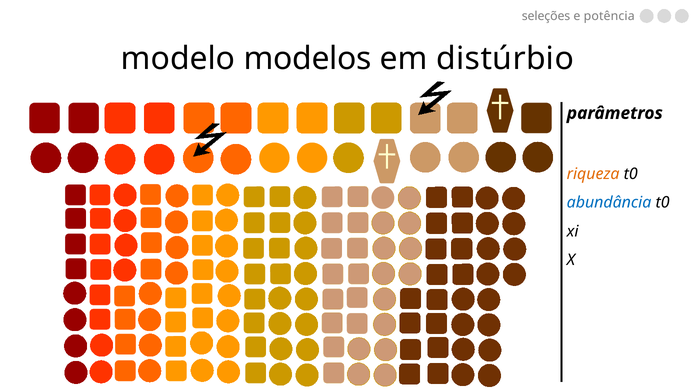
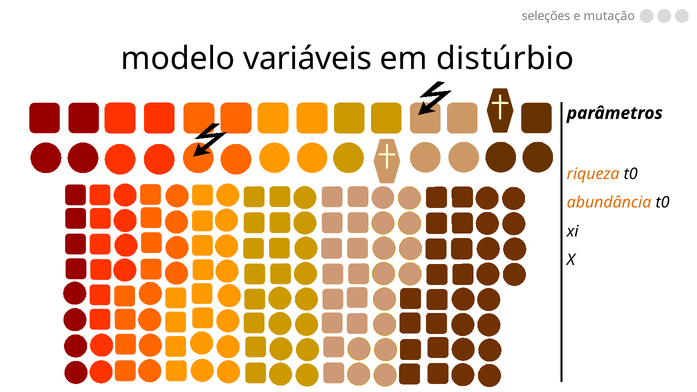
potência: potência -> mutação
modelos: modelos -> variáveis
abundância colour: blue -> orange
